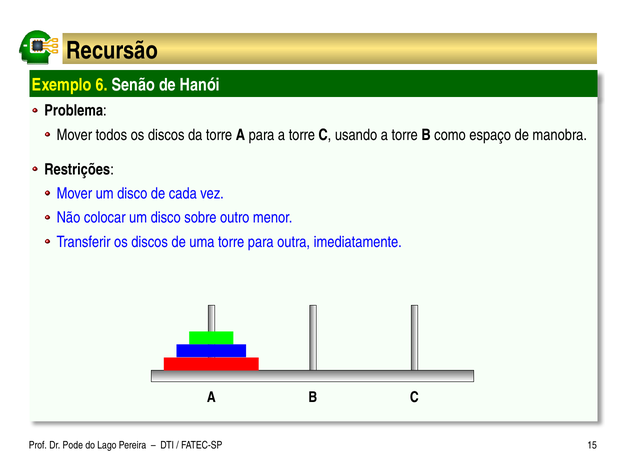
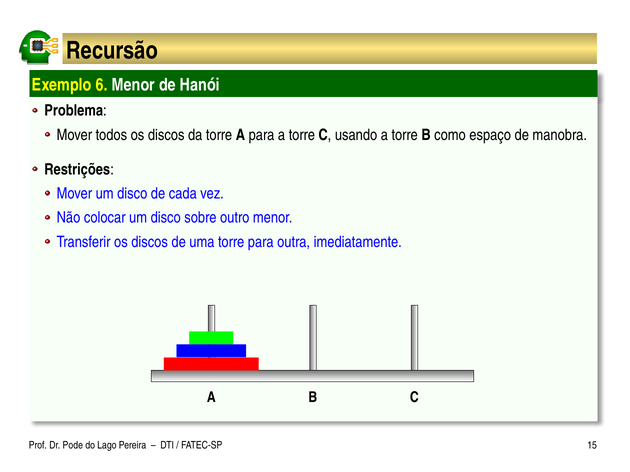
6 Senão: Senão -> Menor
